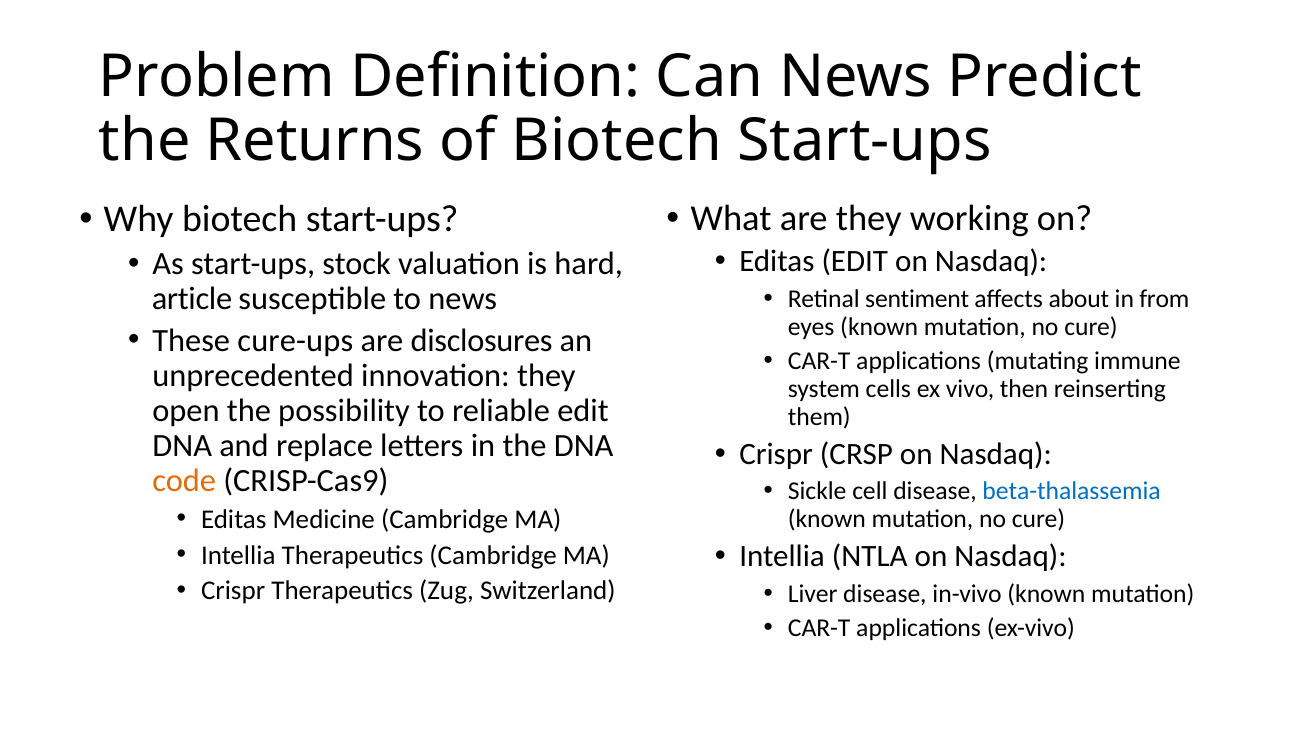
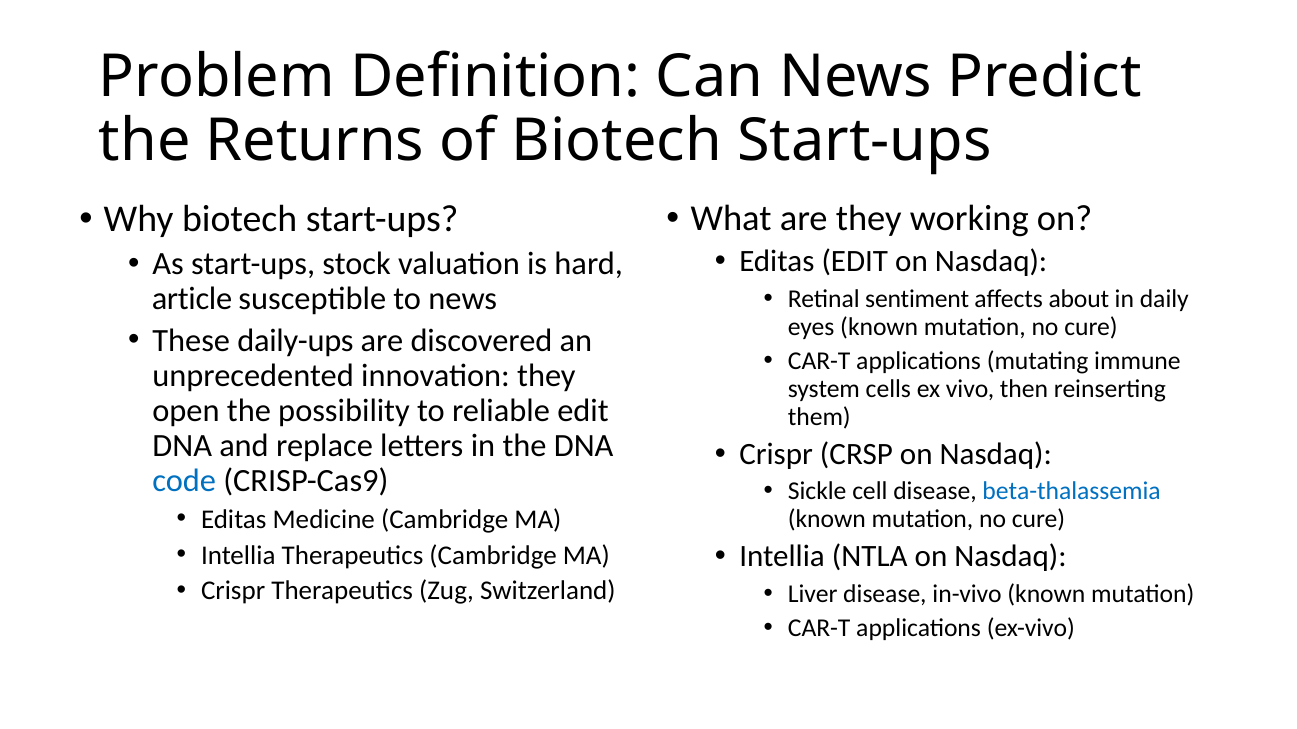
from: from -> daily
cure-ups: cure-ups -> daily-ups
disclosures: disclosures -> discovered
code colour: orange -> blue
